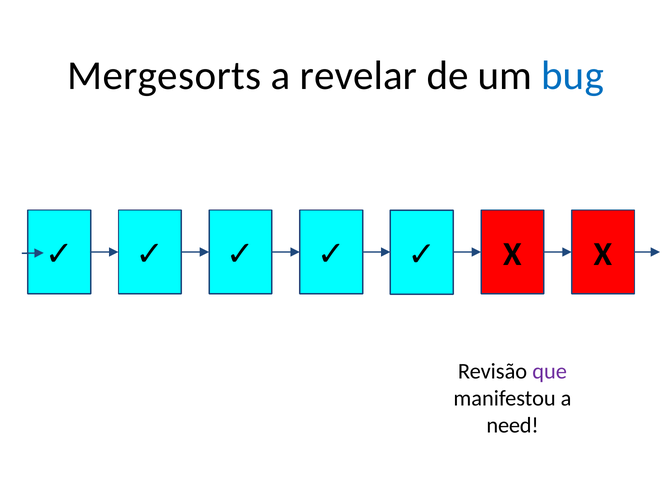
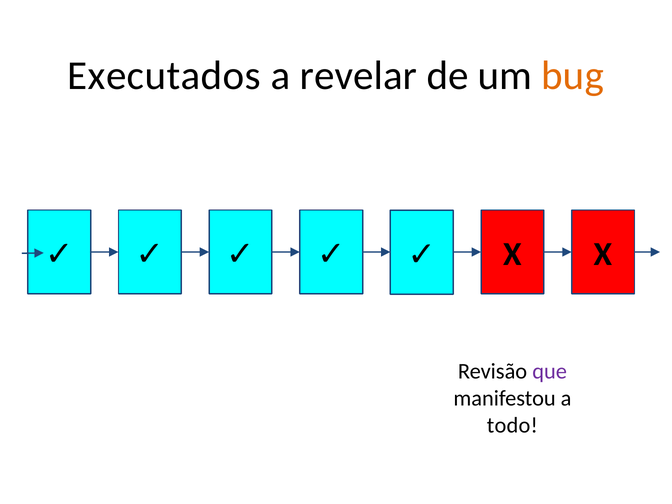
Mergesorts: Mergesorts -> Executados
bug colour: blue -> orange
need: need -> todo
